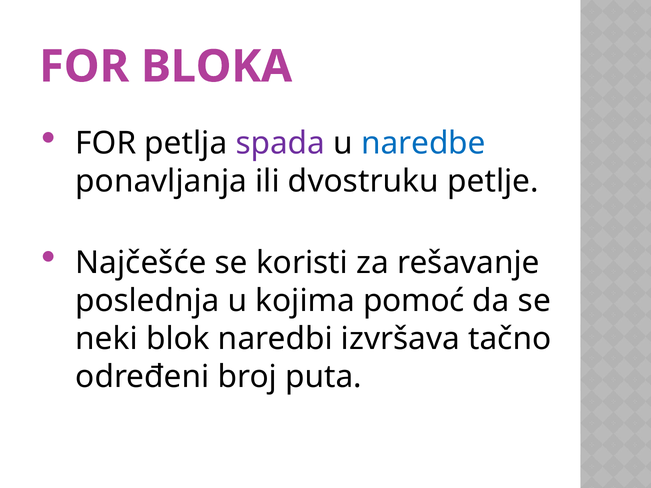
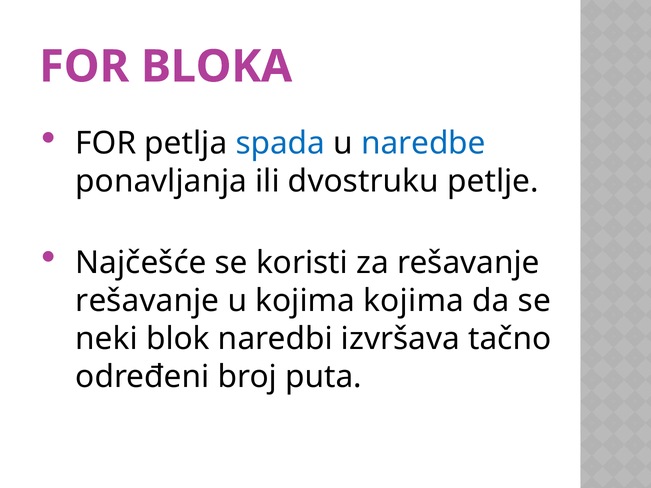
spada colour: purple -> blue
poslednja at (147, 301): poslednja -> rešavanje
kojima pomoć: pomoć -> kojima
